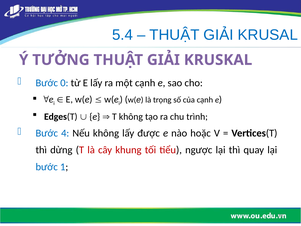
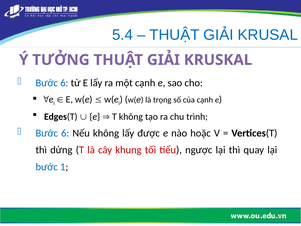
0 at (64, 83): 0 -> 6
4 at (65, 133): 4 -> 6
